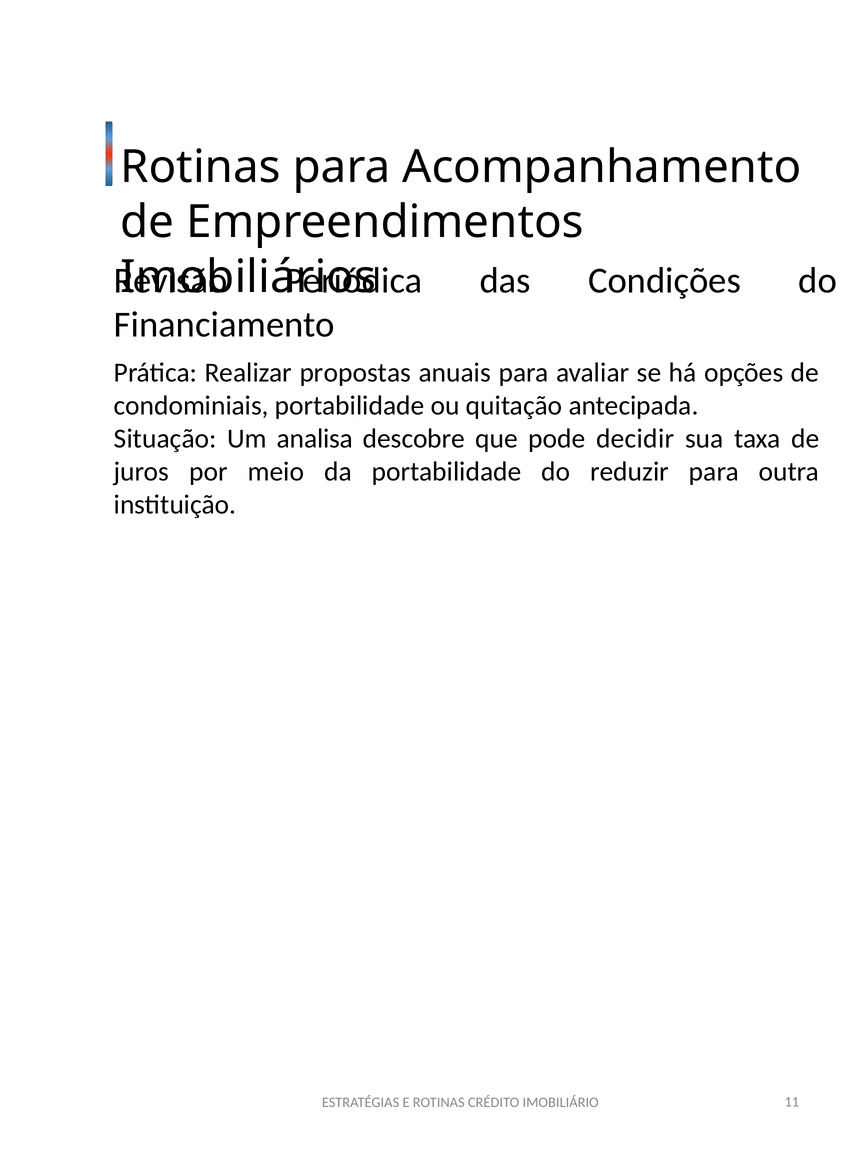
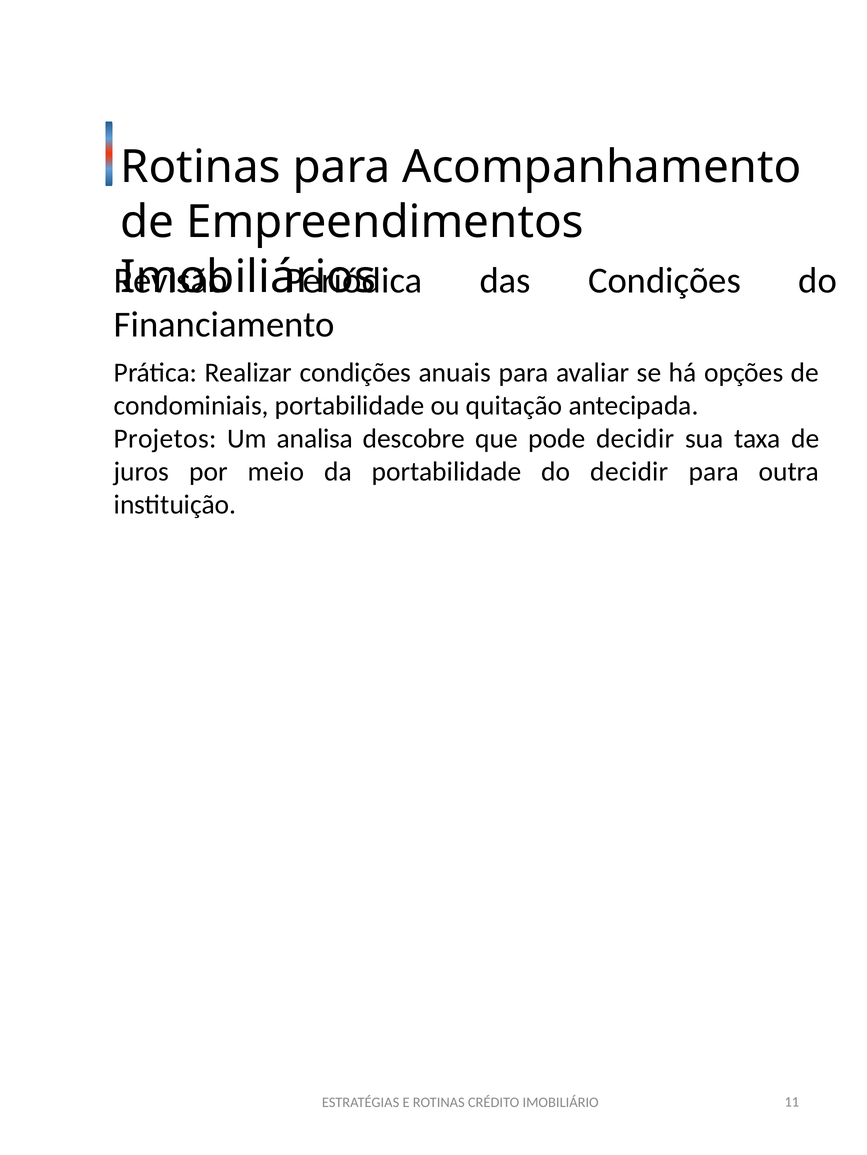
Realizar propostas: propostas -> condições
Situação: Situação -> Projetos
do reduzir: reduzir -> decidir
